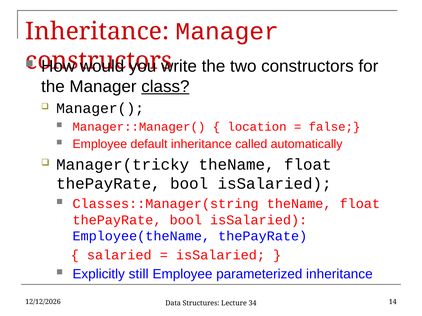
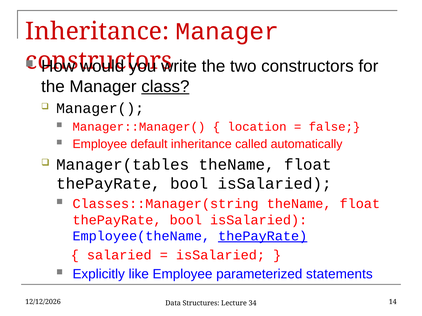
Manager(tricky: Manager(tricky -> Manager(tables
thePayRate at (263, 236) underline: none -> present
still: still -> like
parameterized inheritance: inheritance -> statements
